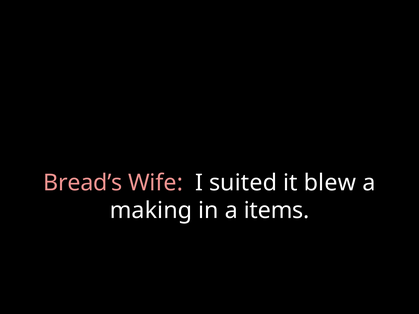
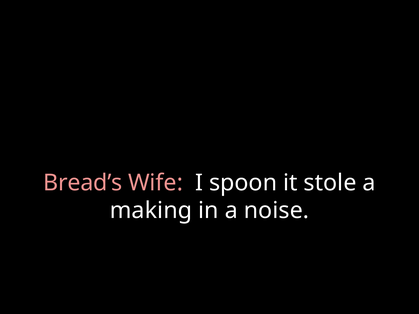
suited: suited -> spoon
blew: blew -> stole
items: items -> noise
